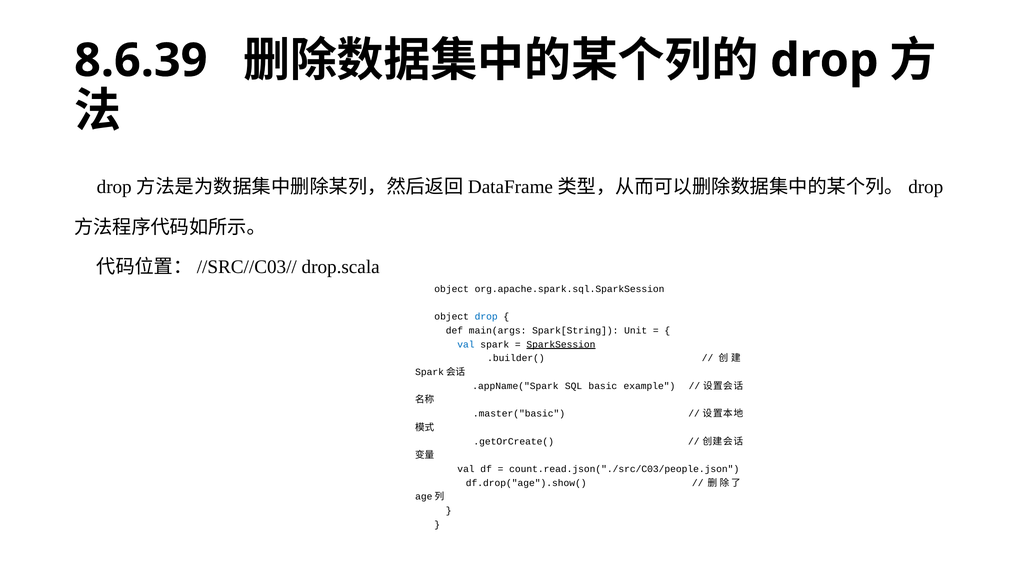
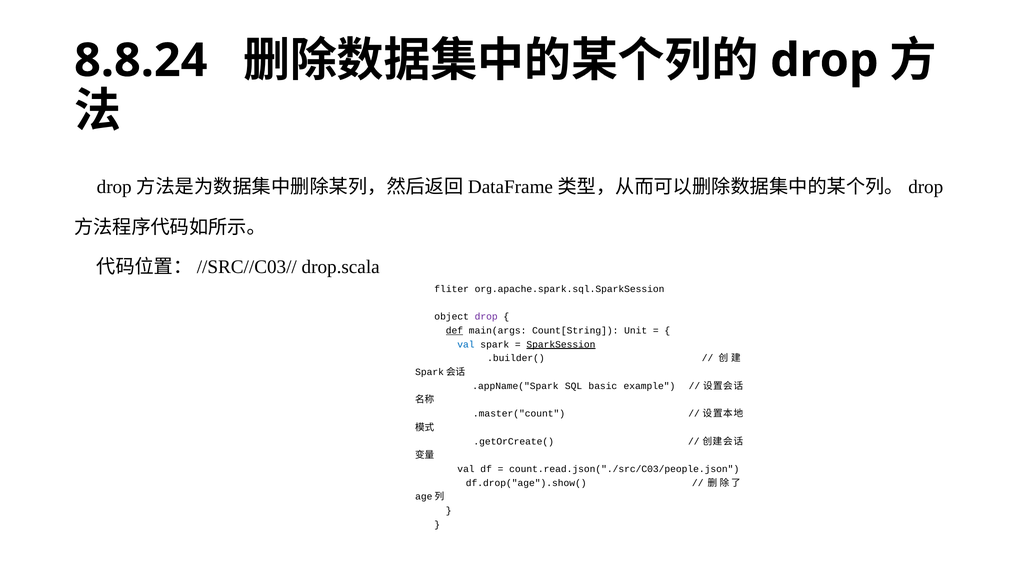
8.6.39: 8.6.39 -> 8.8.24
object at (452, 289): object -> fliter
drop at (486, 317) colour: blue -> purple
def underline: none -> present
Spark[String: Spark[String -> Count[String
.master("basic: .master("basic -> .master("count
